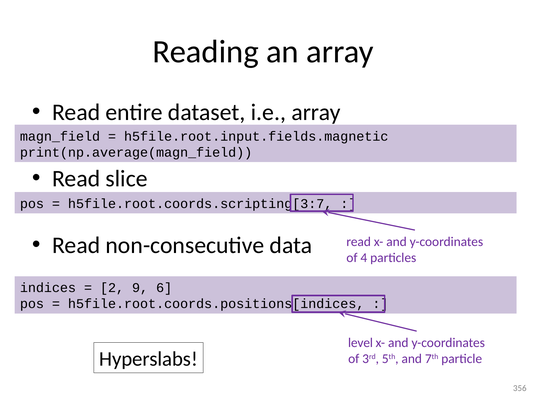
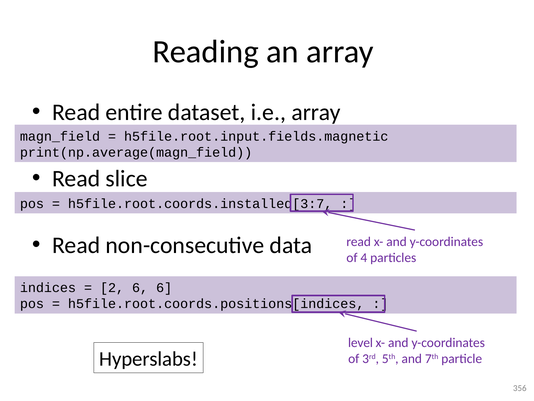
h5file.root.coords.scripting[3:7: h5file.root.coords.scripting[3:7 -> h5file.root.coords.installed[3:7
2 9: 9 -> 6
